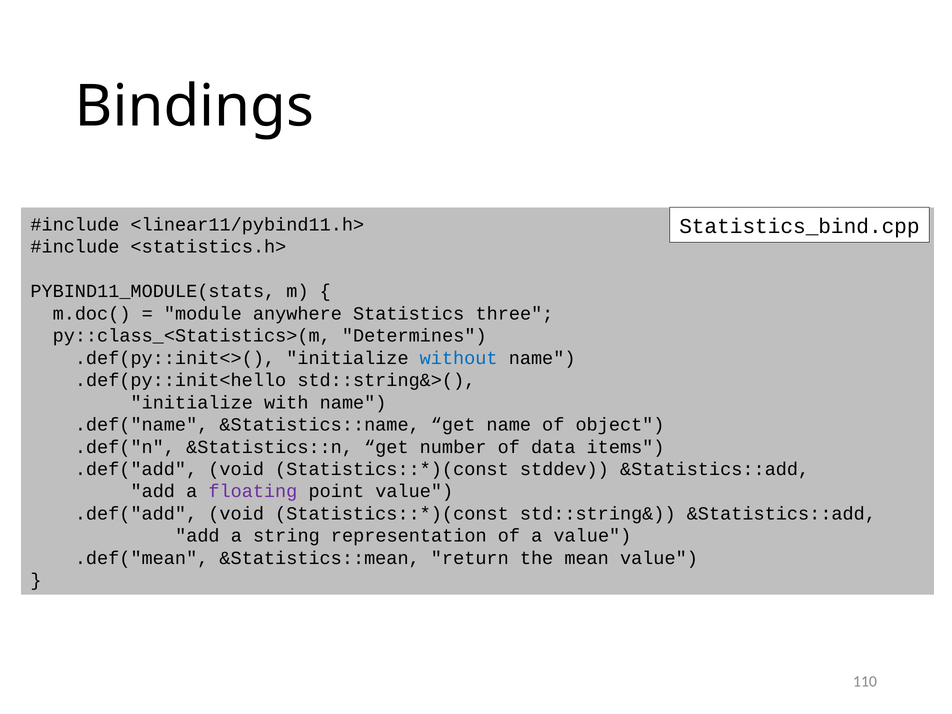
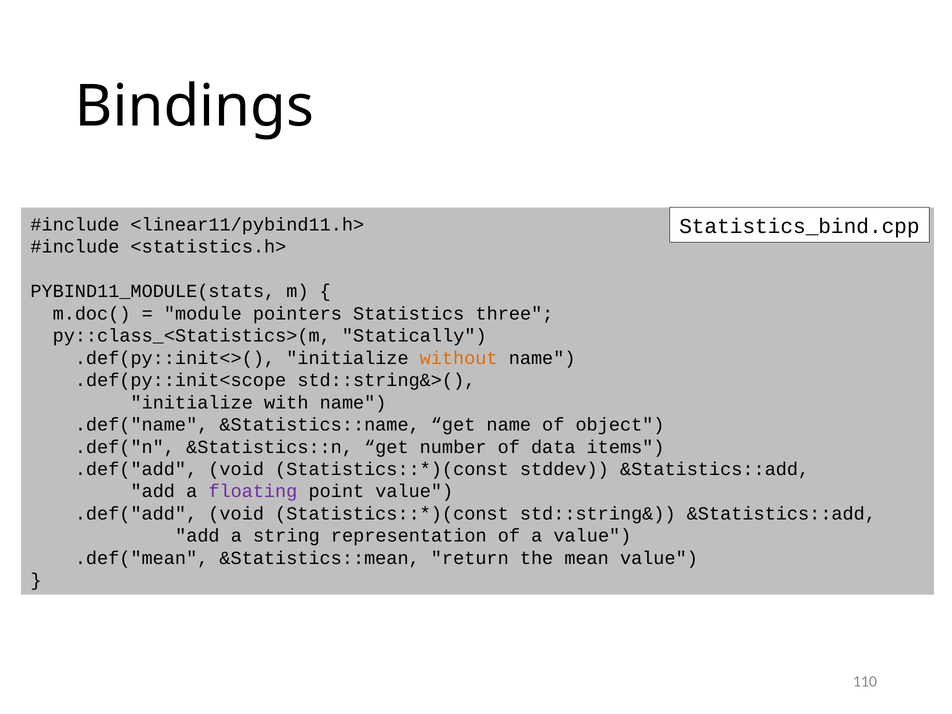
anywhere: anywhere -> pointers
Determines: Determines -> Statically
without colour: blue -> orange
.def(py::init<hello: .def(py::init<hello -> .def(py::init<scope
